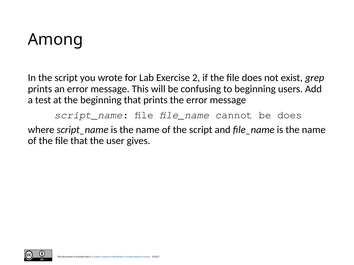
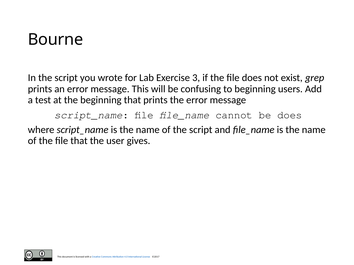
Among: Among -> Bourne
2: 2 -> 3
